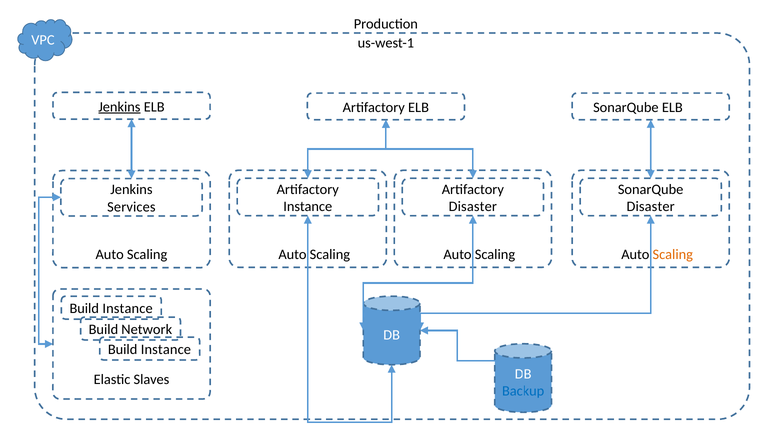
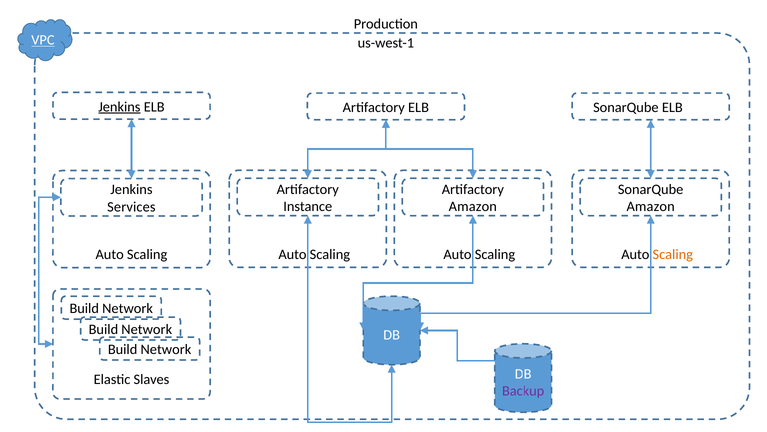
VPC underline: none -> present
Disaster at (473, 206): Disaster -> Amazon
Disaster at (651, 206): Disaster -> Amazon
Instance at (128, 308): Instance -> Network
Instance at (166, 349): Instance -> Network
Backup colour: blue -> purple
